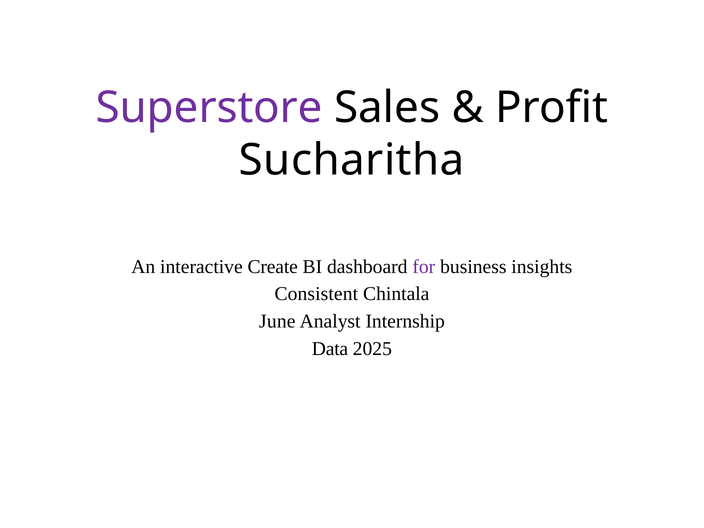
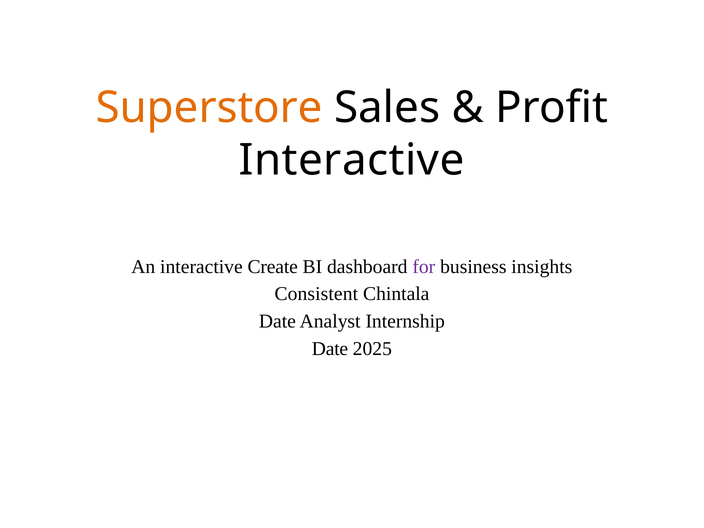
Superstore colour: purple -> orange
Sucharitha at (352, 160): Sucharitha -> Interactive
June at (277, 321): June -> Date
Data at (330, 349): Data -> Date
